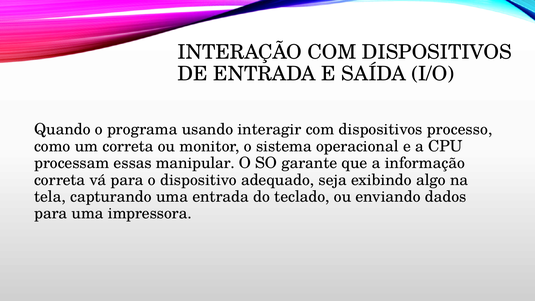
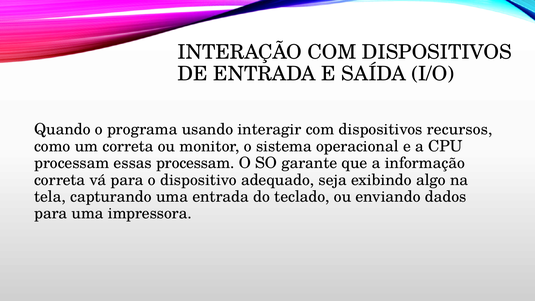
processo: processo -> recursos
essas manipular: manipular -> processam
